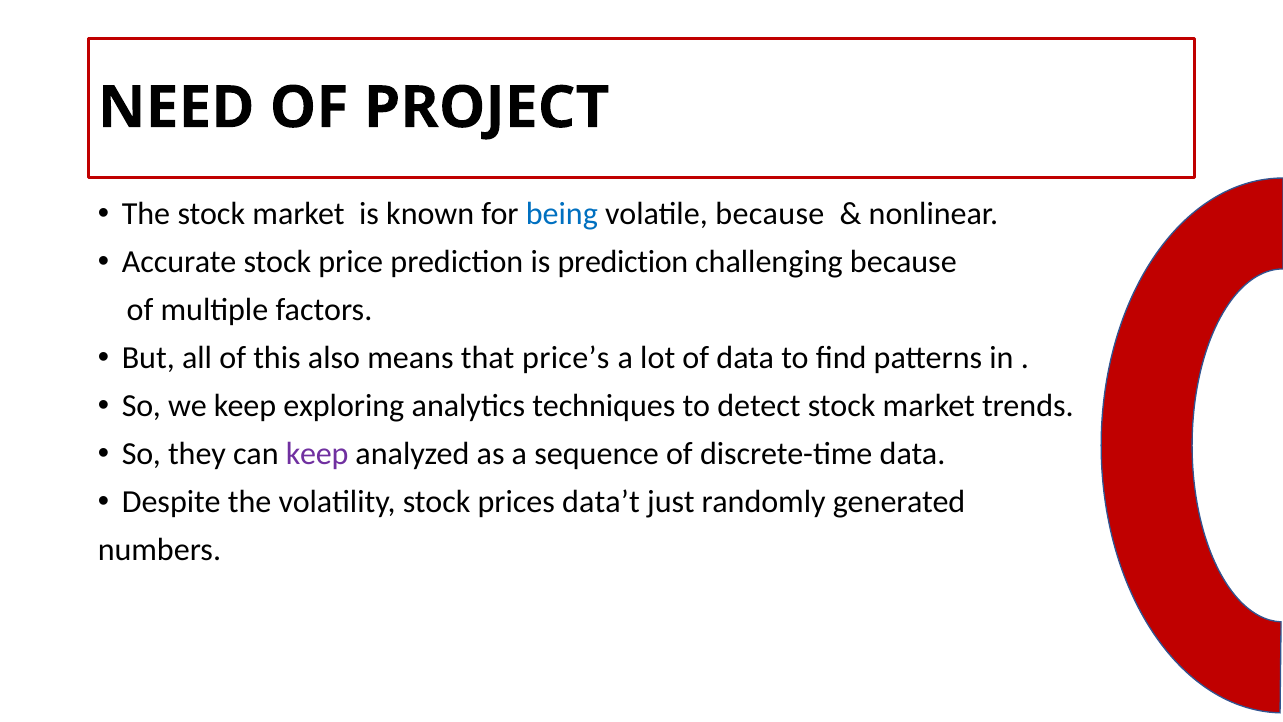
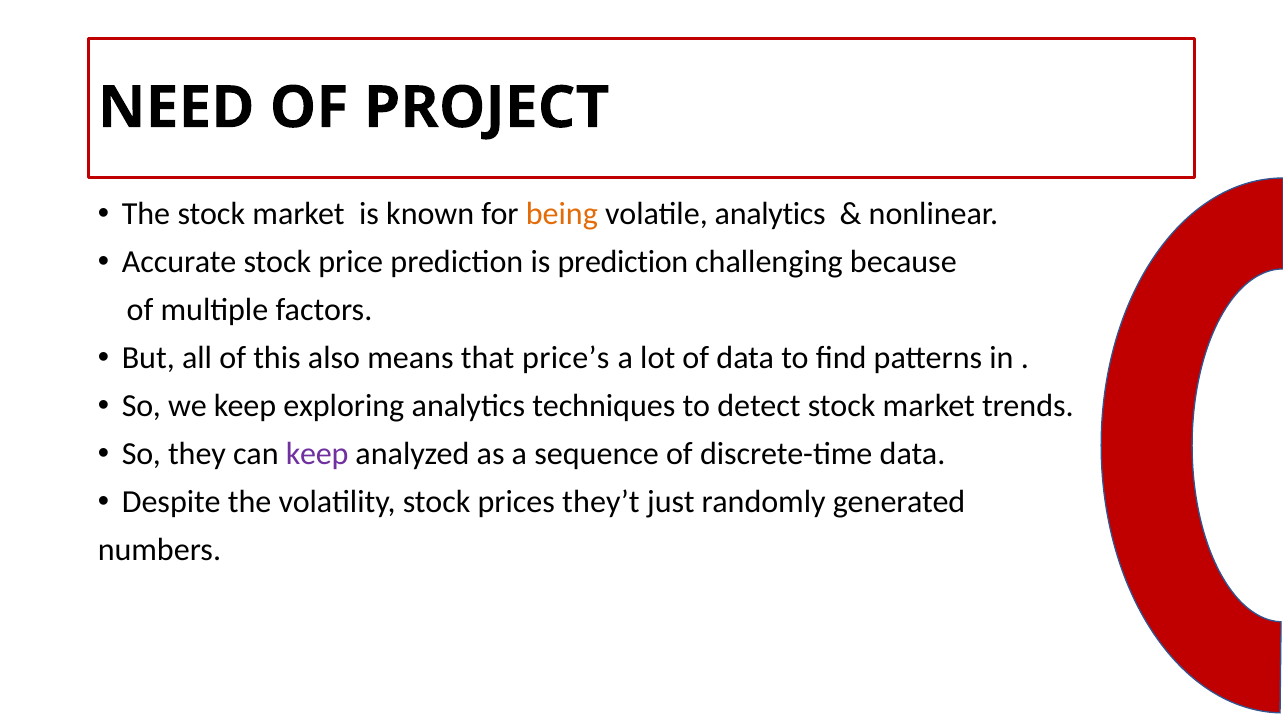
being colour: blue -> orange
volatile because: because -> analytics
data’t: data’t -> they’t
